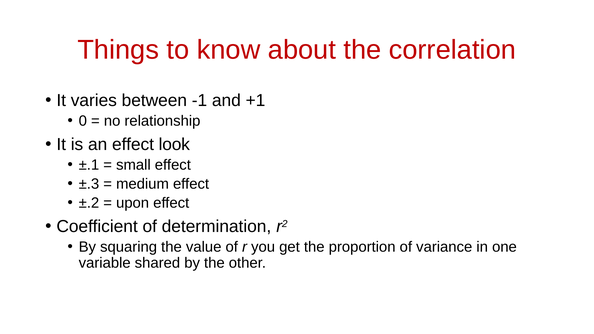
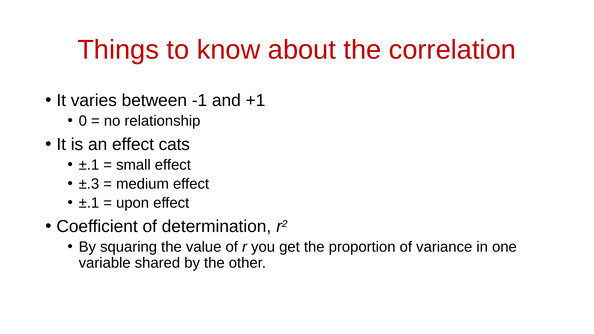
look: look -> cats
±.2 at (89, 203): ±.2 -> ±.1
